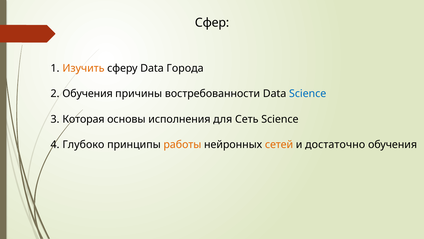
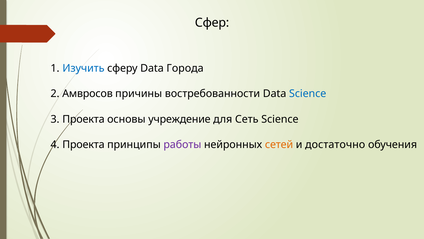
Изучить colour: orange -> blue
Обучения at (88, 94): Обучения -> Амвросов
Которая at (83, 119): Которая -> Проекта
исполнения: исполнения -> учреждение
Глубоко at (83, 144): Глубоко -> Проекта
работы colour: orange -> purple
